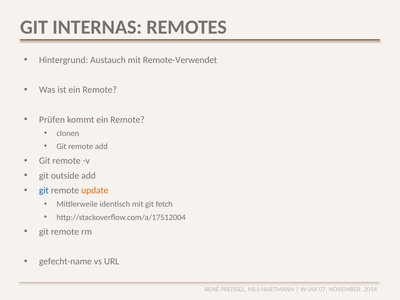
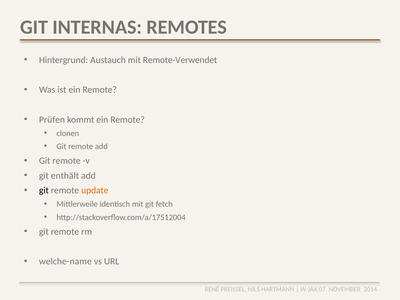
outside: outside -> enthält
git at (44, 191) colour: blue -> black
gefecht-name: gefecht-name -> welche-name
